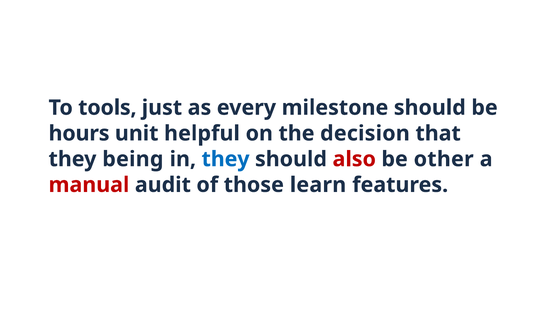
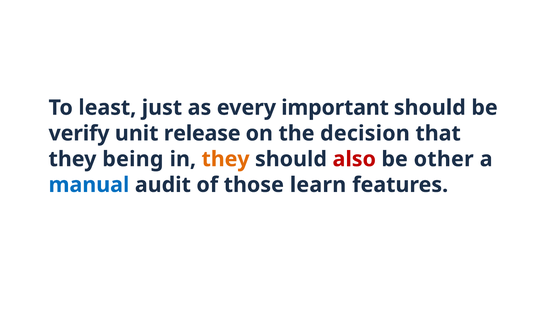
tools: tools -> least
milestone: milestone -> important
hours: hours -> verify
helpful: helpful -> release
they at (226, 159) colour: blue -> orange
manual colour: red -> blue
